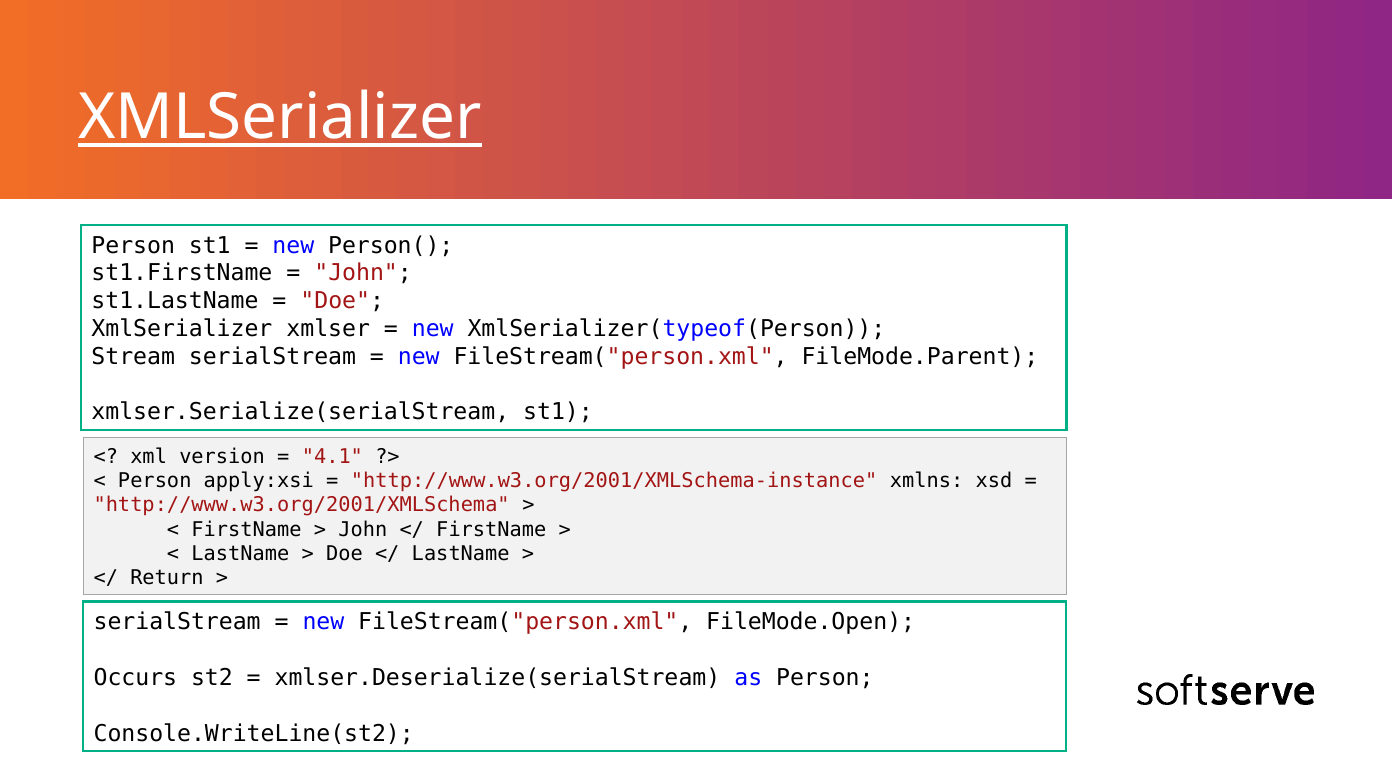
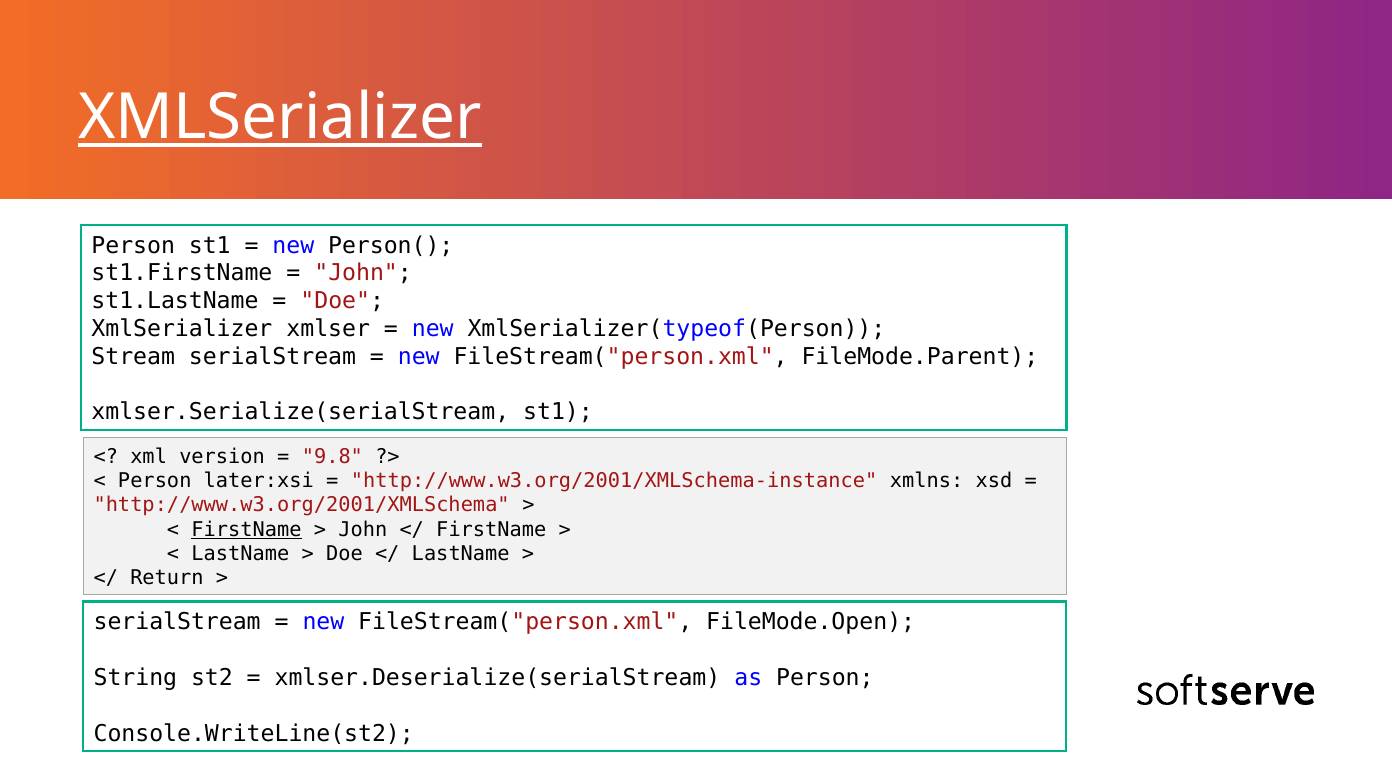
4.1: 4.1 -> 9.8
apply:xsi: apply:xsi -> later:xsi
FirstName at (246, 530) underline: none -> present
Occurs: Occurs -> String
